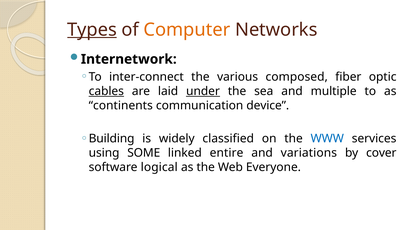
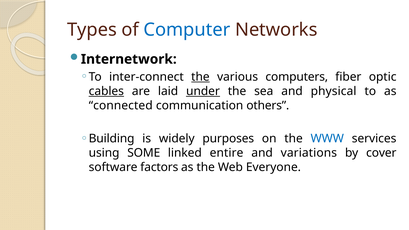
Types underline: present -> none
Computer colour: orange -> blue
the at (200, 77) underline: none -> present
composed: composed -> computers
multiple: multiple -> physical
continents: continents -> connected
device: device -> others
classified: classified -> purposes
logical: logical -> factors
